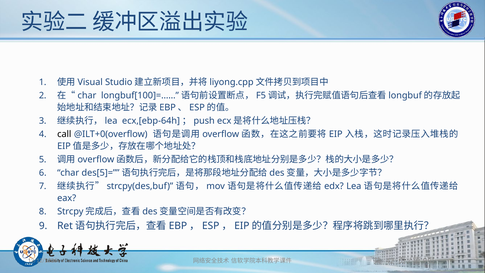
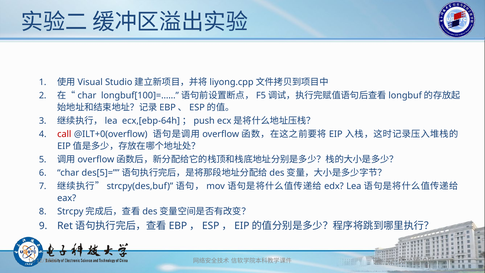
call colour: black -> red
